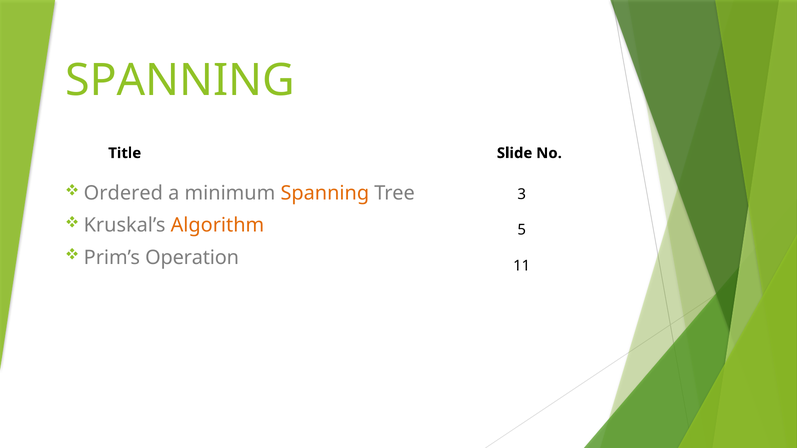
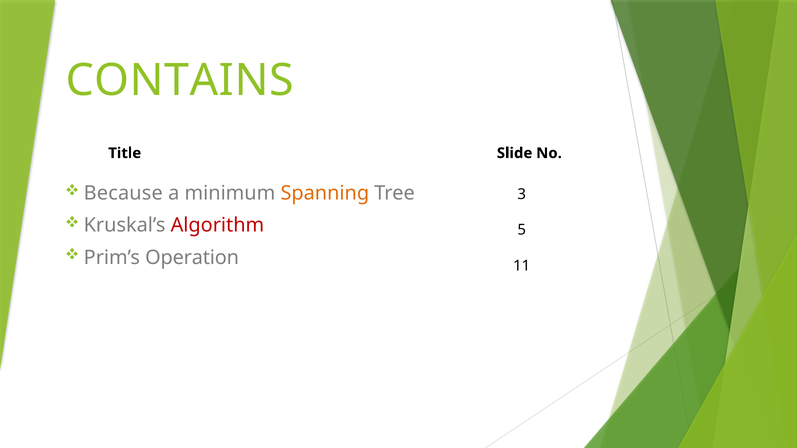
SPANNING at (180, 81): SPANNING -> CONTAINS
Ordered: Ordered -> Because
Algorithm colour: orange -> red
